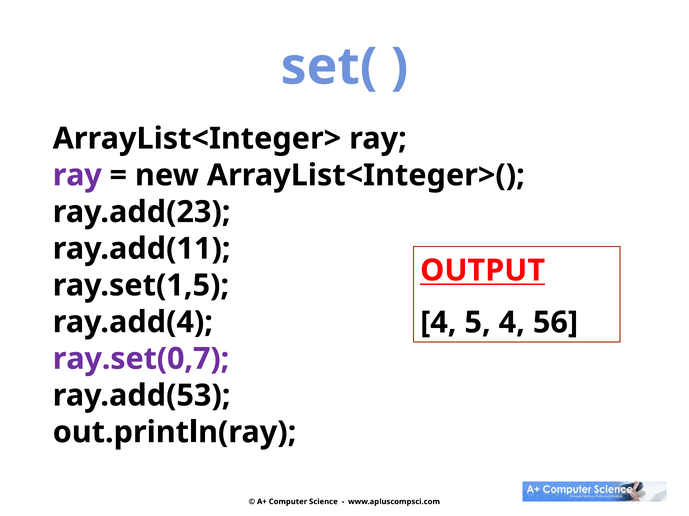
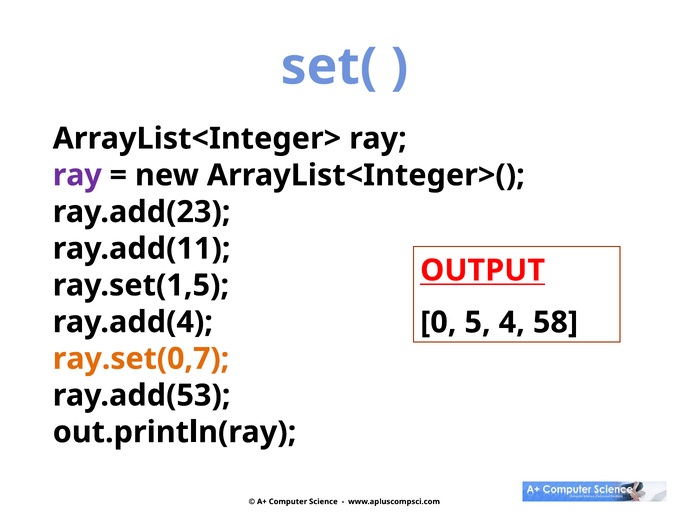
4 at (438, 323): 4 -> 0
56: 56 -> 58
ray.set(0,7 colour: purple -> orange
